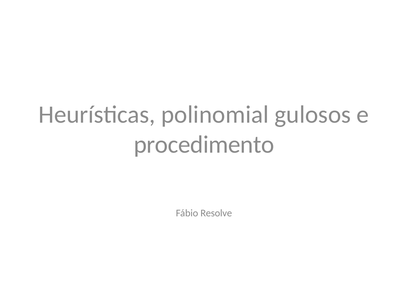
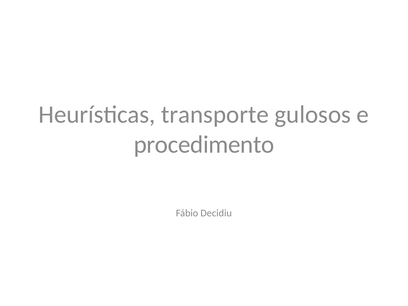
polinomial: polinomial -> transporte
Resolve: Resolve -> Decidiu
